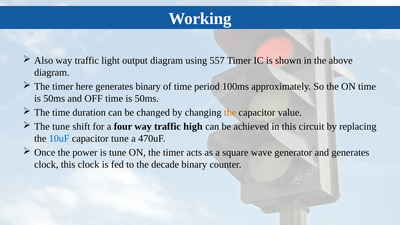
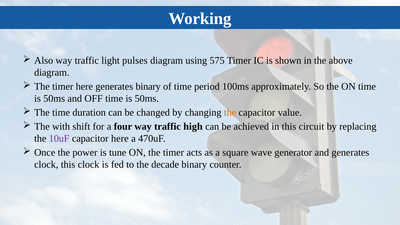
output: output -> pulses
557: 557 -> 575
The tune: tune -> with
10uF colour: blue -> purple
capacitor tune: tune -> here
